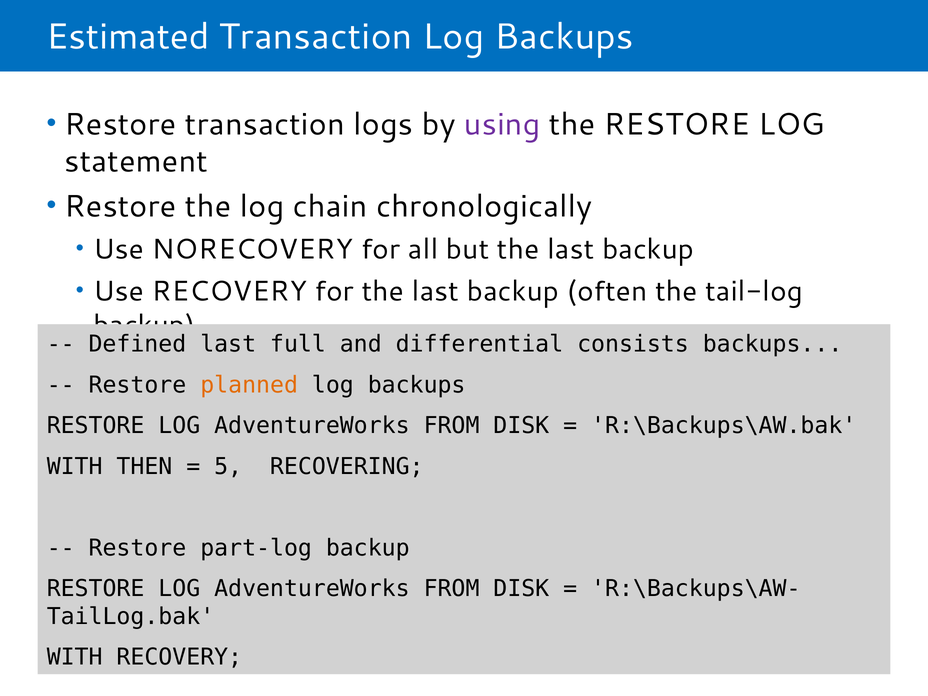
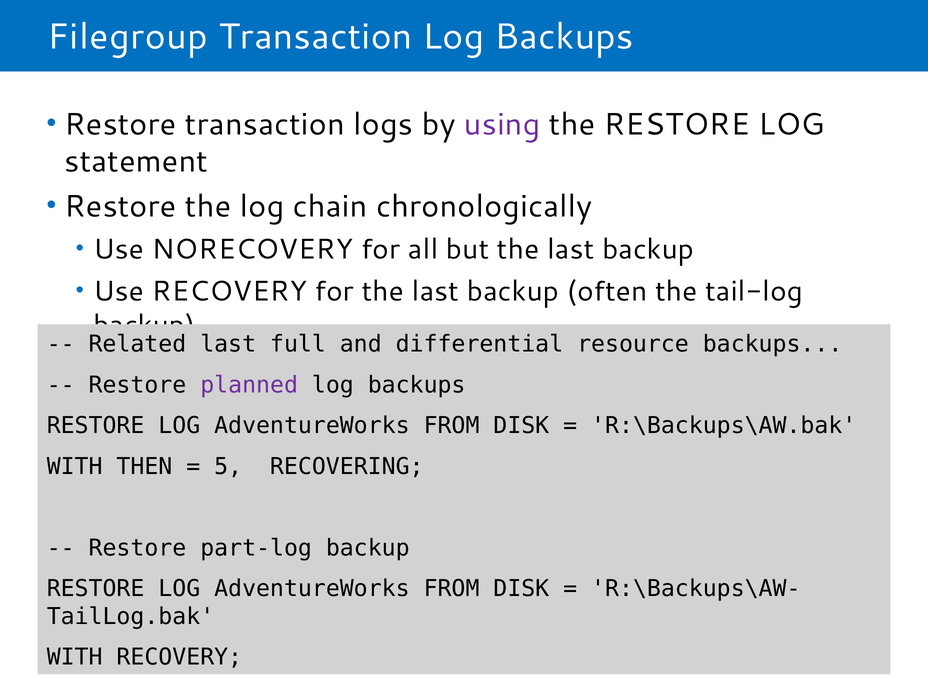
Estimated: Estimated -> Filegroup
Defined: Defined -> Related
consists: consists -> resource
planned colour: orange -> purple
